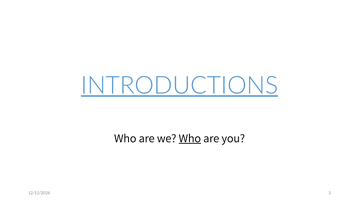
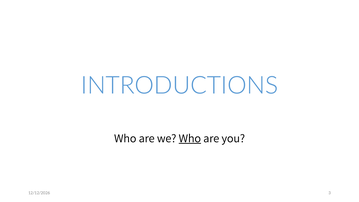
INTRODUCTIONS underline: present -> none
